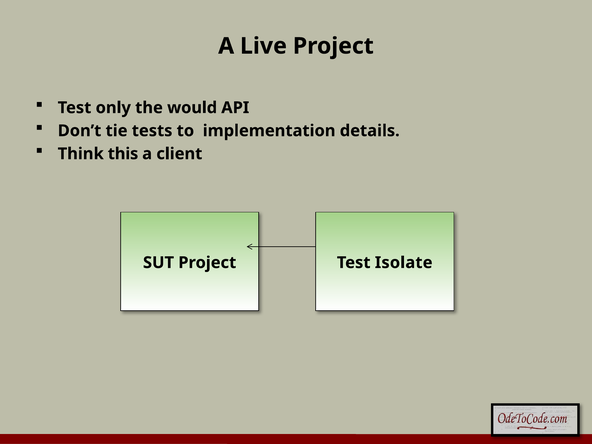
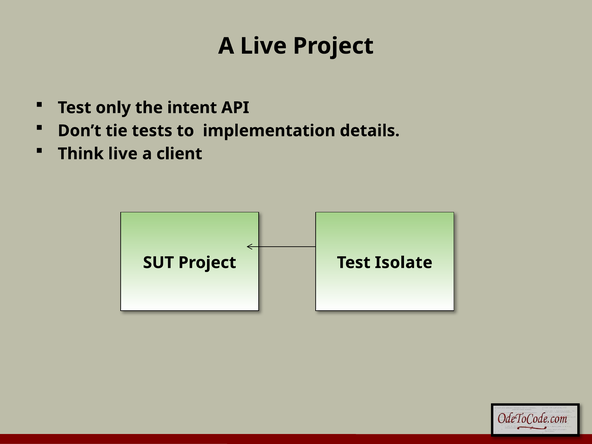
would: would -> intent
Think this: this -> live
